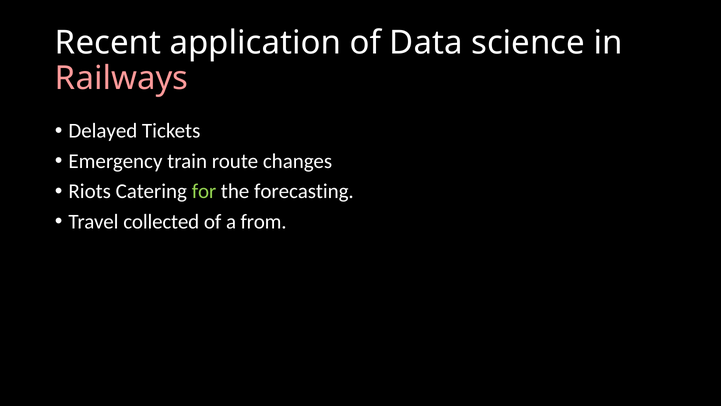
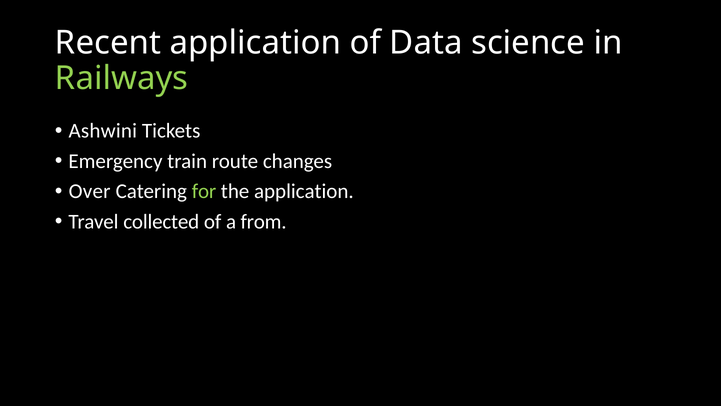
Railways colour: pink -> light green
Delayed: Delayed -> Ashwini
Riots: Riots -> Over
the forecasting: forecasting -> application
